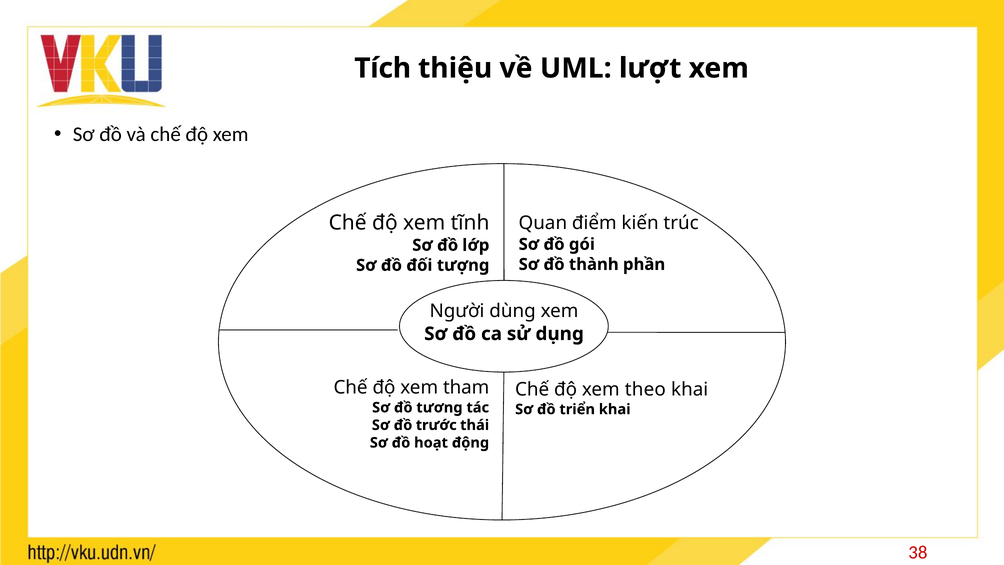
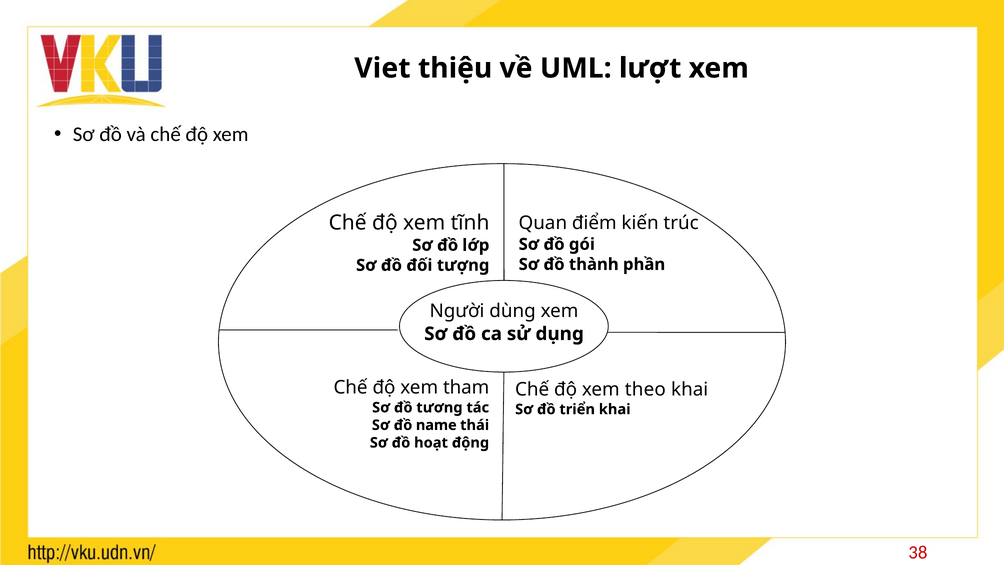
Tích: Tích -> Viet
trước: trước -> name
